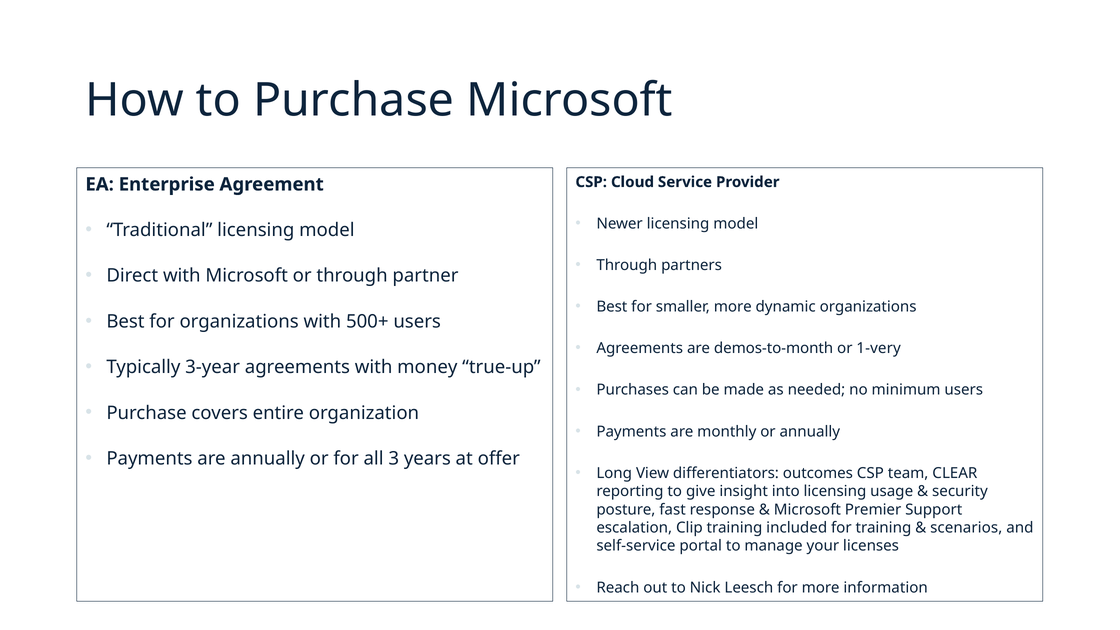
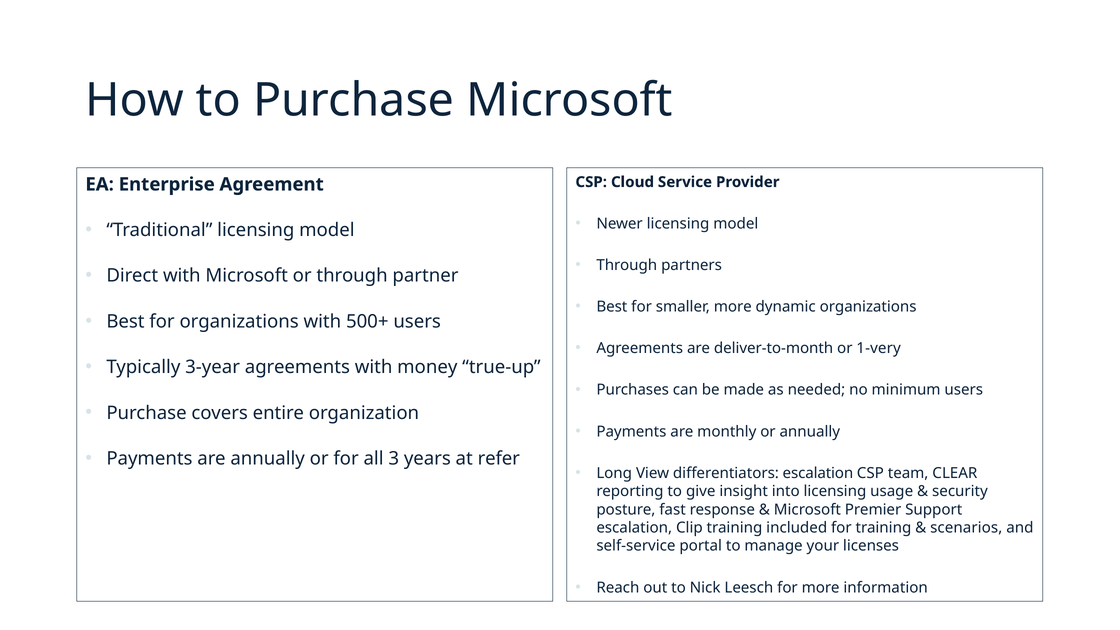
demos-to-month: demos-to-month -> deliver-to-month
offer: offer -> refer
differentiators outcomes: outcomes -> escalation
